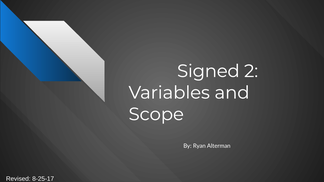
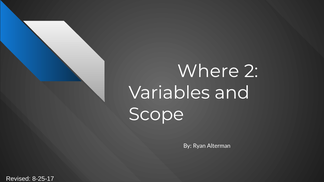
Signed: Signed -> Where
